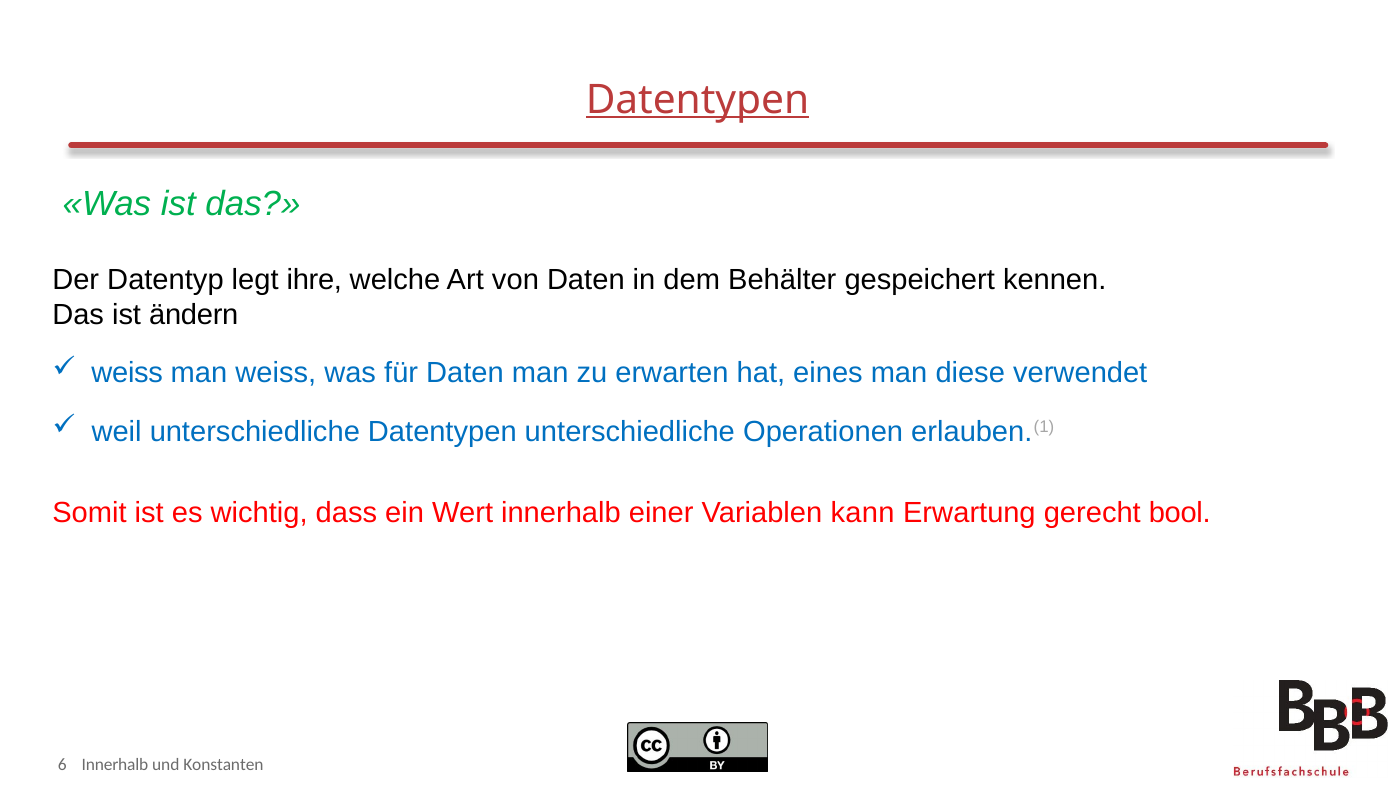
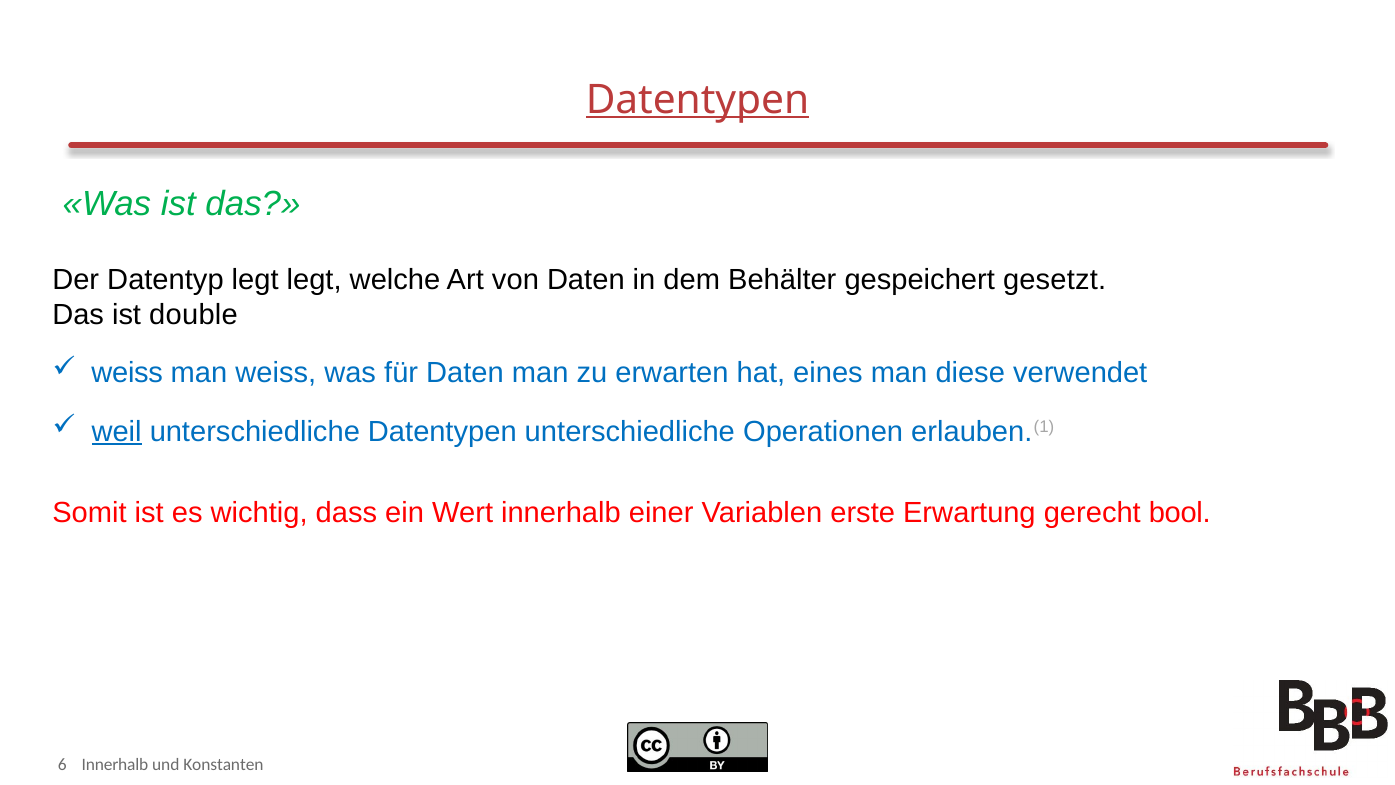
legt ihre: ihre -> legt
kennen: kennen -> gesetzt
ändern: ändern -> double
weil underline: none -> present
kann: kann -> erste
